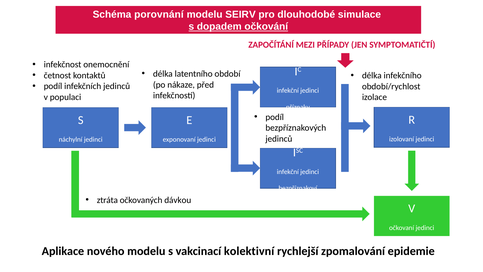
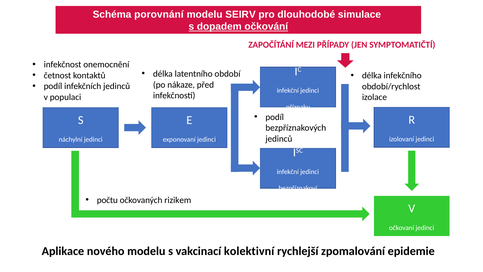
ztráta: ztráta -> počtu
dávkou: dávkou -> rizikem
